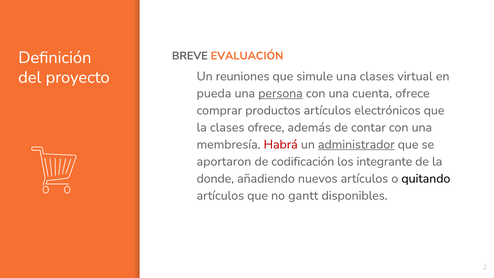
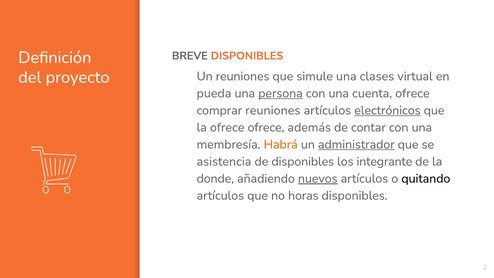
BREVE EVALUACIÓN: EVALUACIÓN -> DISPONIBLES
comprar productos: productos -> reuniones
electrónicos underline: none -> present
la clases: clases -> ofrece
Habrá colour: red -> orange
aportaron: aportaron -> asistencia
de codificación: codificación -> disponibles
nuevos underline: none -> present
gantt: gantt -> horas
